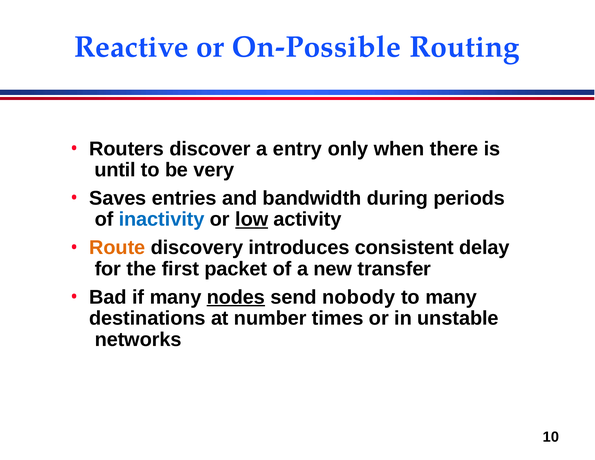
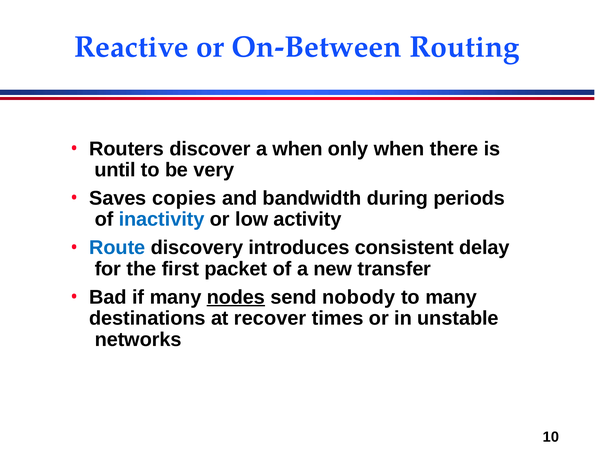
On-Possible: On-Possible -> On-Between
a entry: entry -> when
entries: entries -> copies
low underline: present -> none
Route colour: orange -> blue
number: number -> recover
